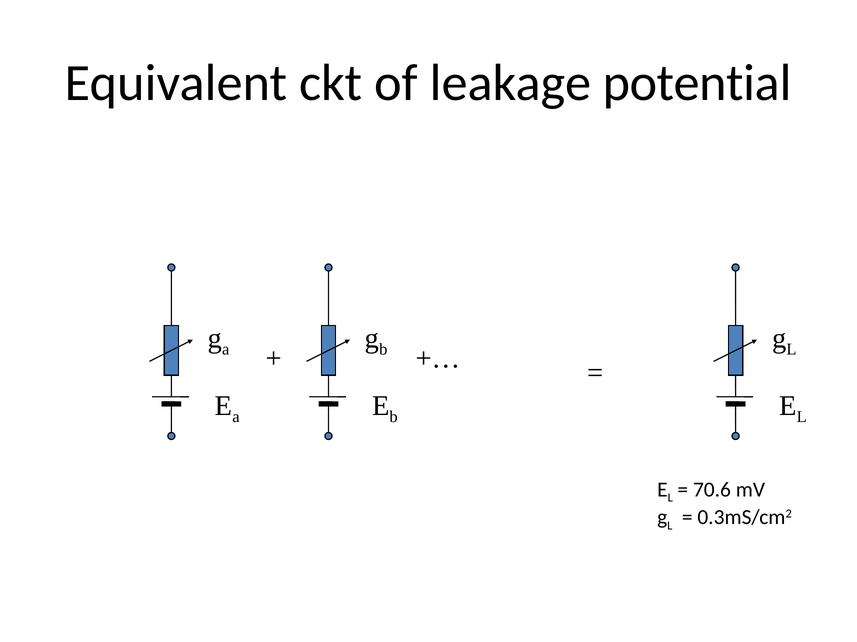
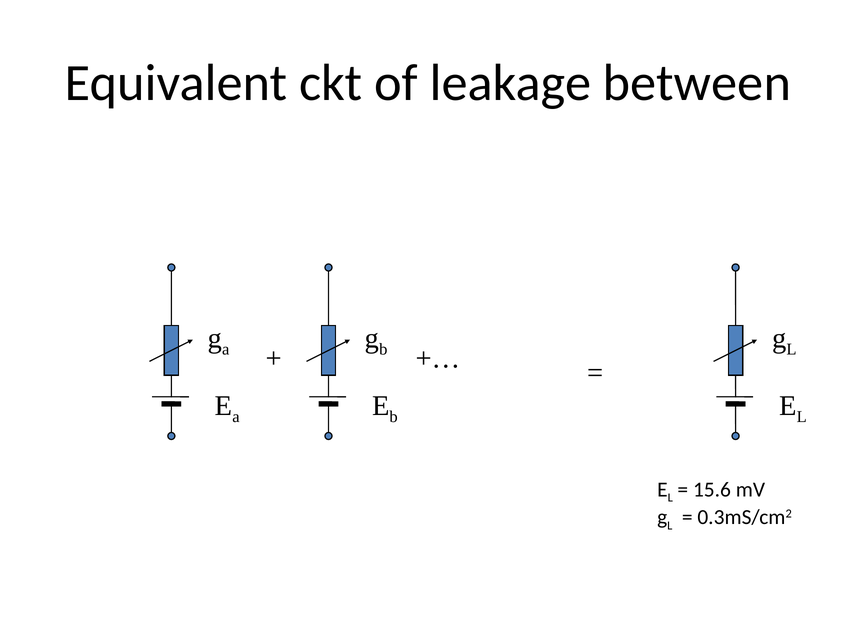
potential: potential -> between
70.6: 70.6 -> 15.6
